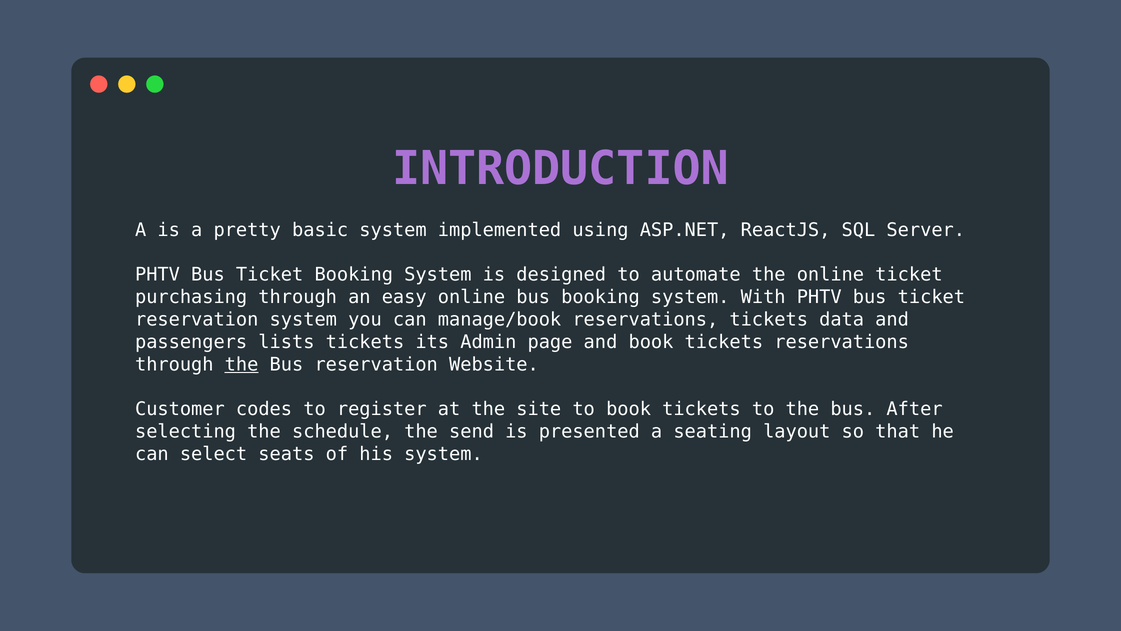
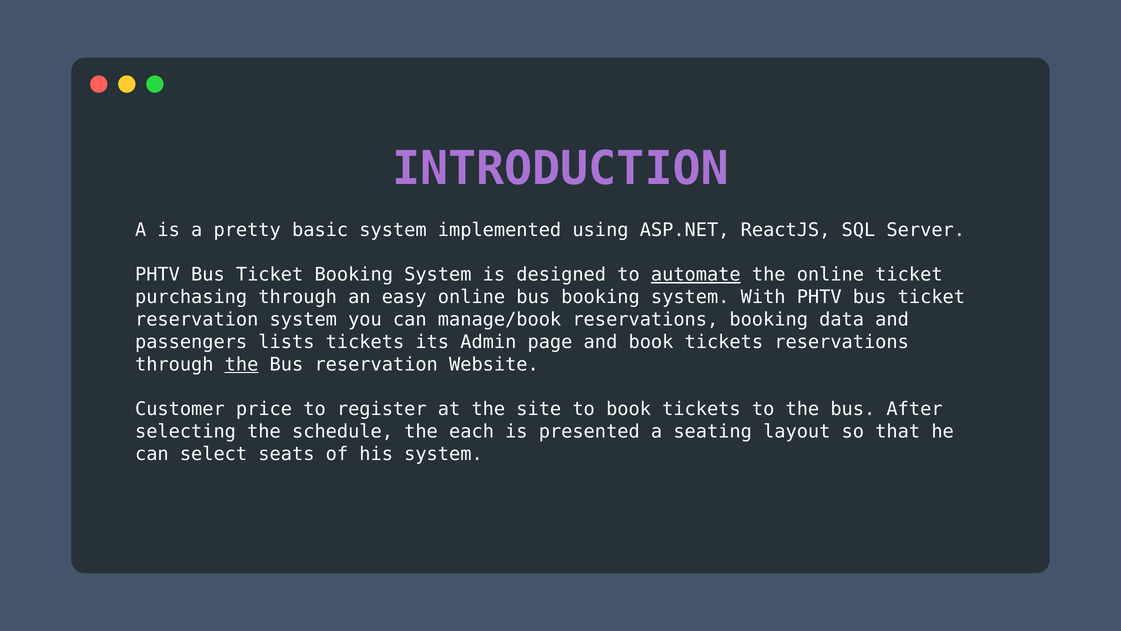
automate underline: none -> present
reservations tickets: tickets -> booking
codes: codes -> price
send: send -> each
